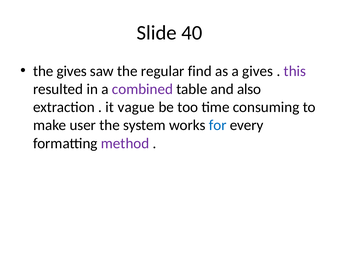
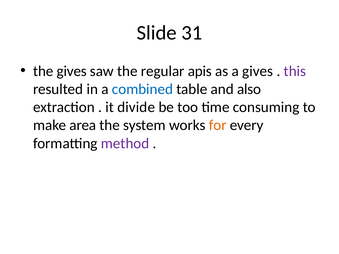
40: 40 -> 31
find: find -> apis
combined colour: purple -> blue
vague: vague -> divide
user: user -> area
for colour: blue -> orange
